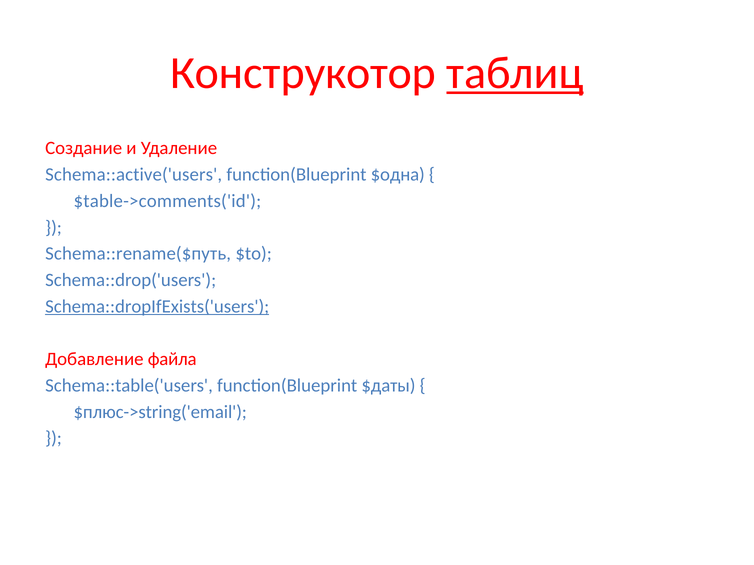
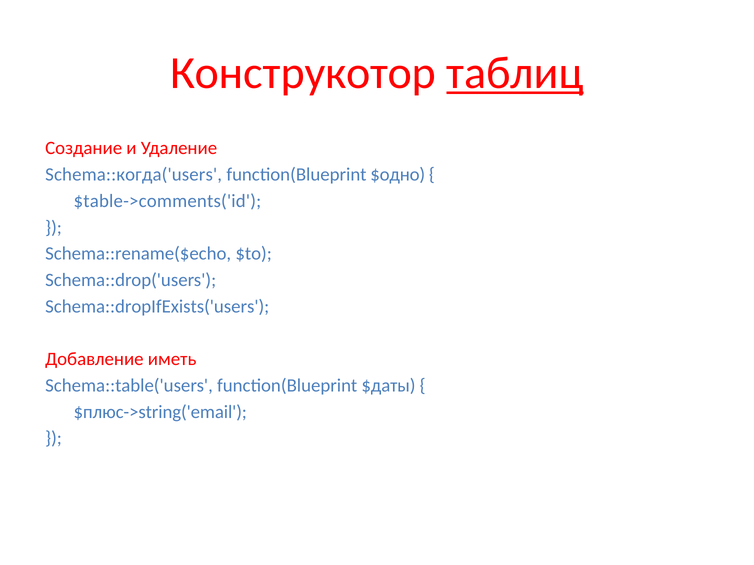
Schema::active('users: Schema::active('users -> Schema::когда('users
$одна: $одна -> $одно
Schema::rename($путь: Schema::rename($путь -> Schema::rename($echo
Schema::dropIfExists('users underline: present -> none
файла: файла -> иметь
